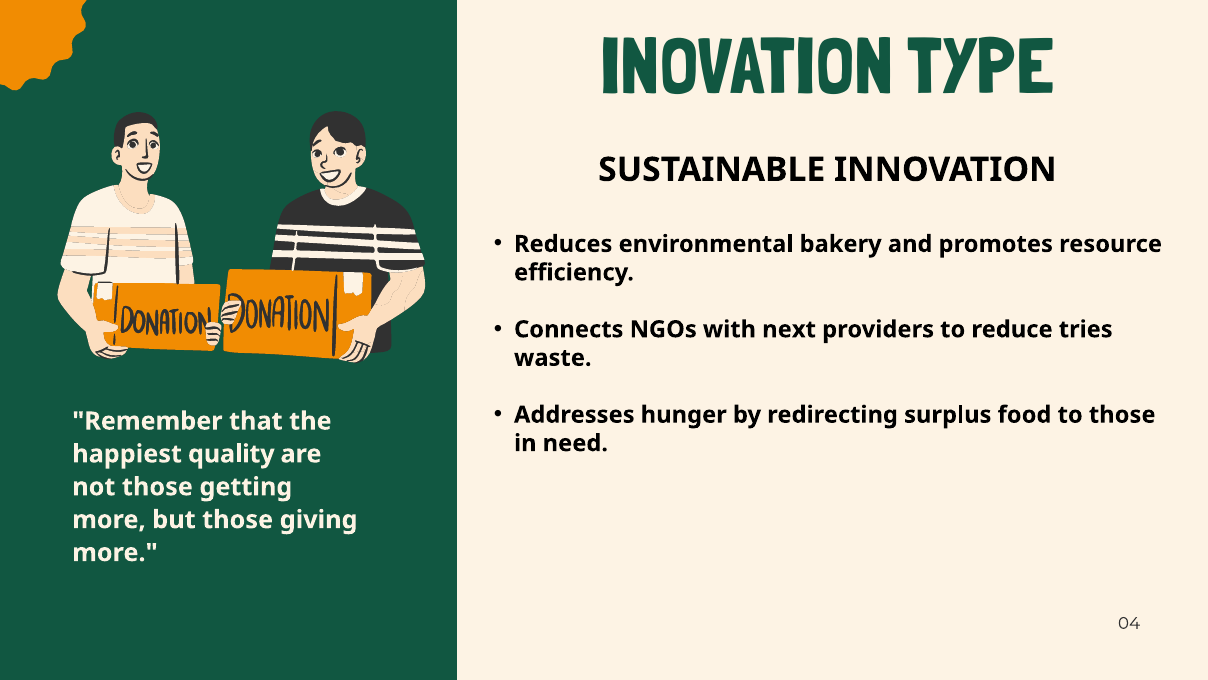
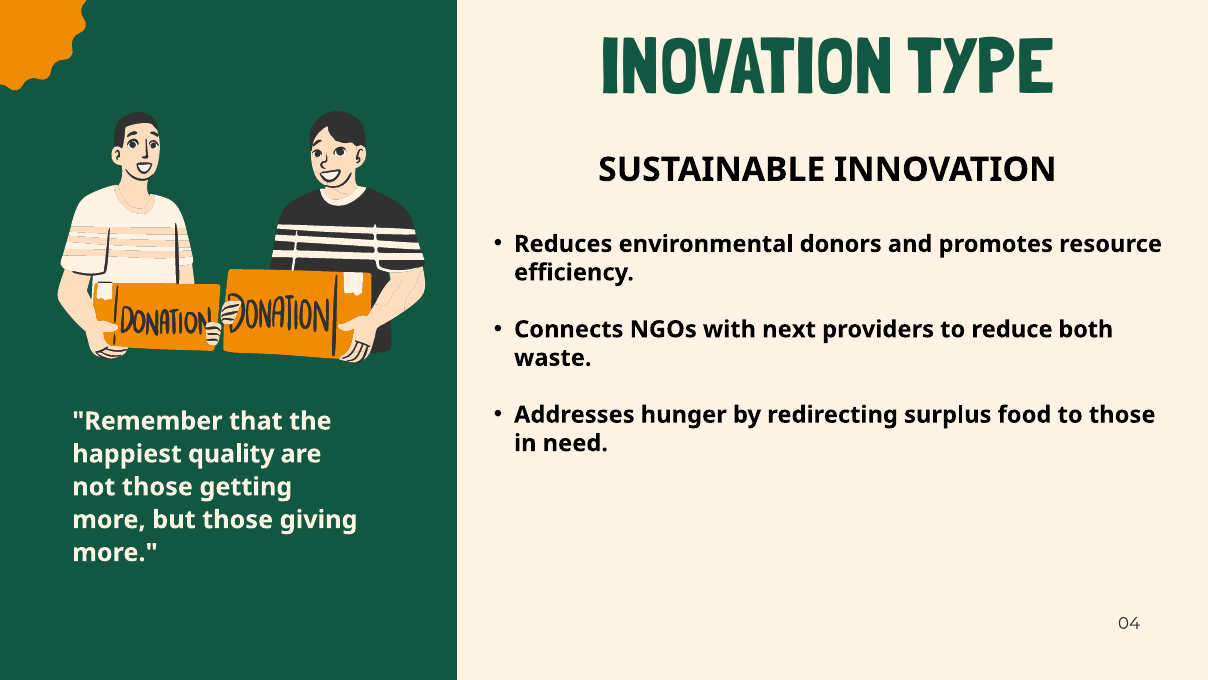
bakery: bakery -> donors
tries: tries -> both
